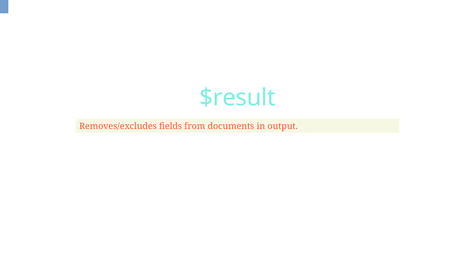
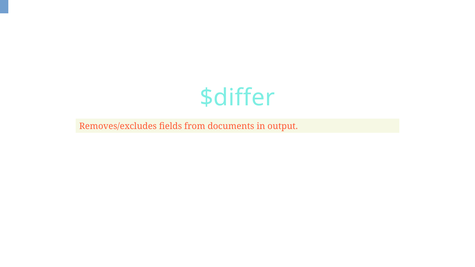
$result: $result -> $differ
